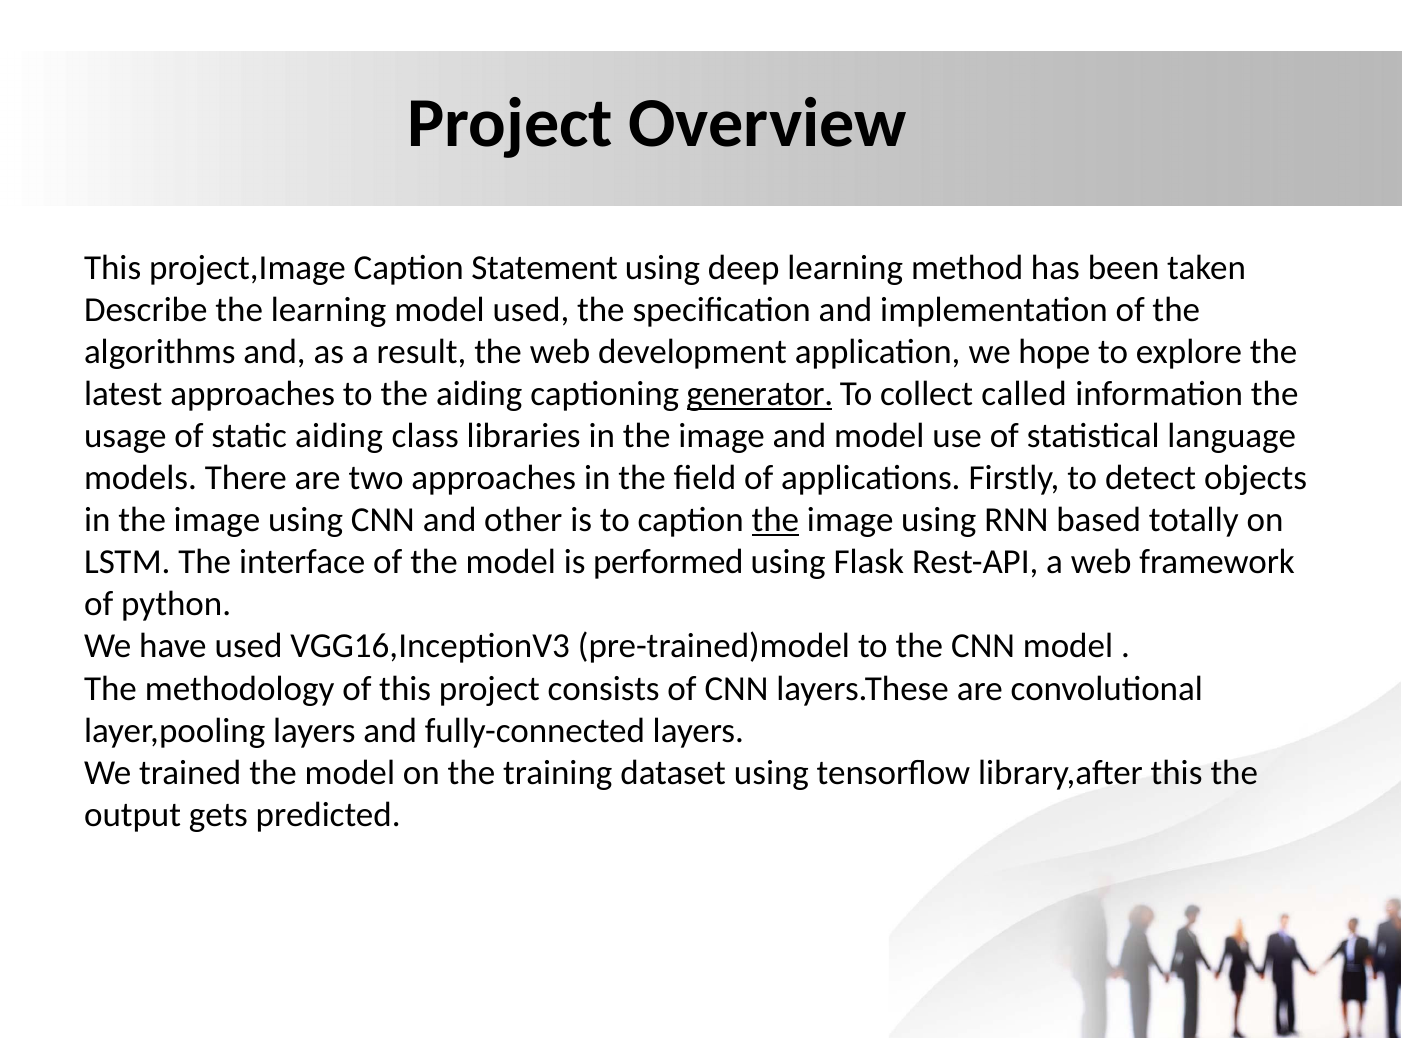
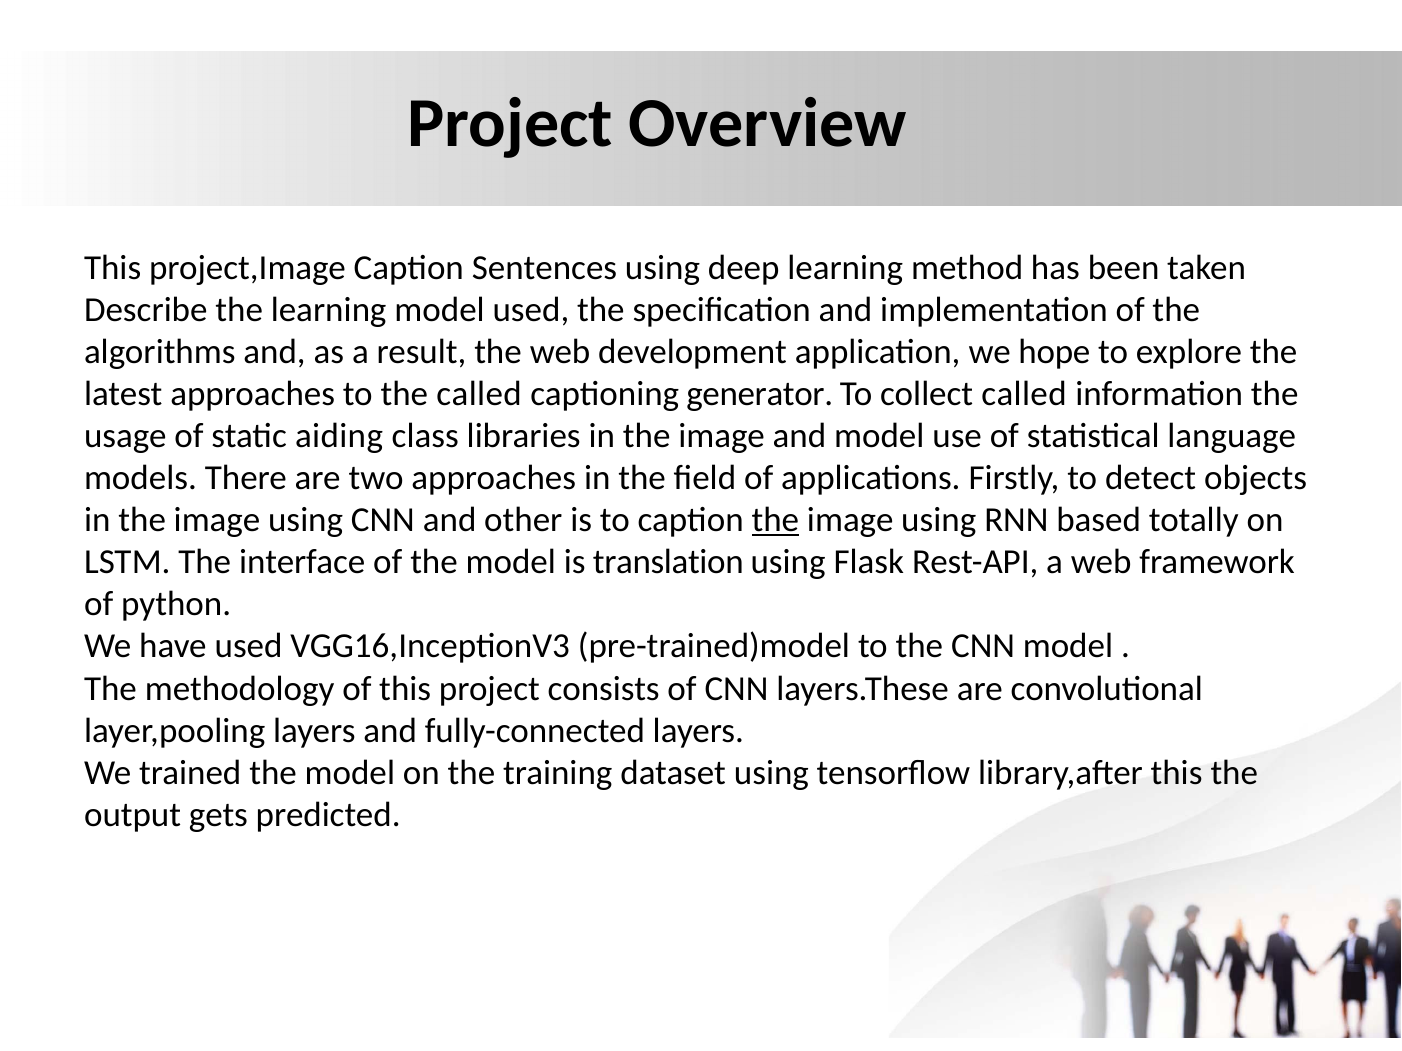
Statement: Statement -> Sentences
the aiding: aiding -> called
generator underline: present -> none
performed: performed -> translation
